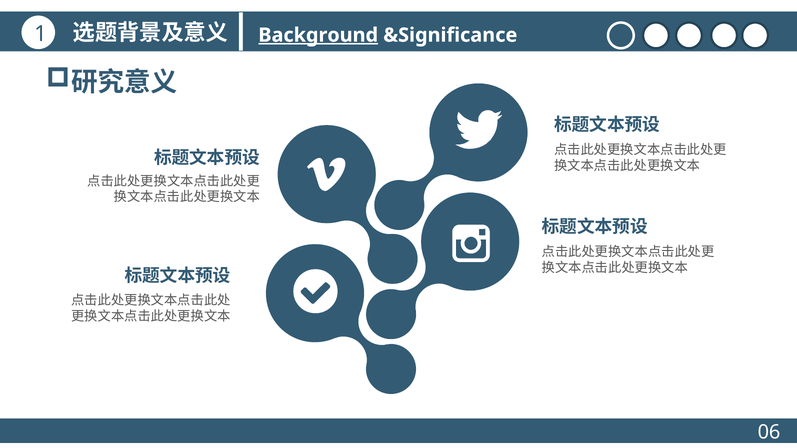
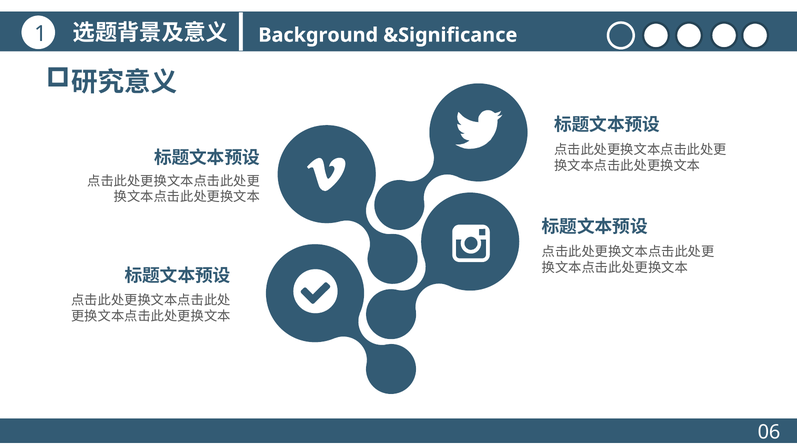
Background underline: present -> none
